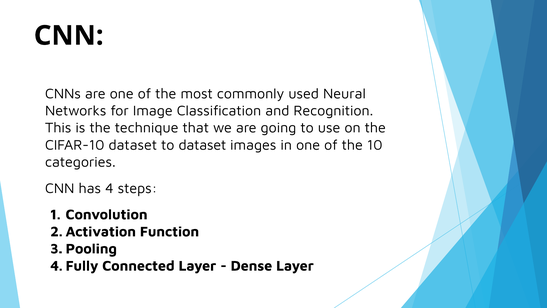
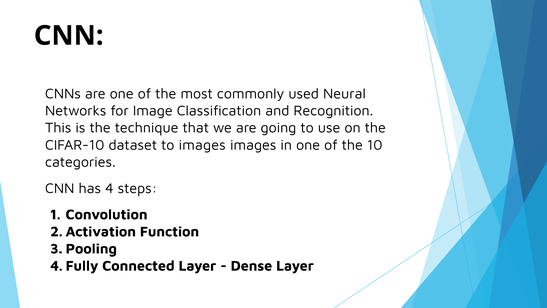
to dataset: dataset -> images
